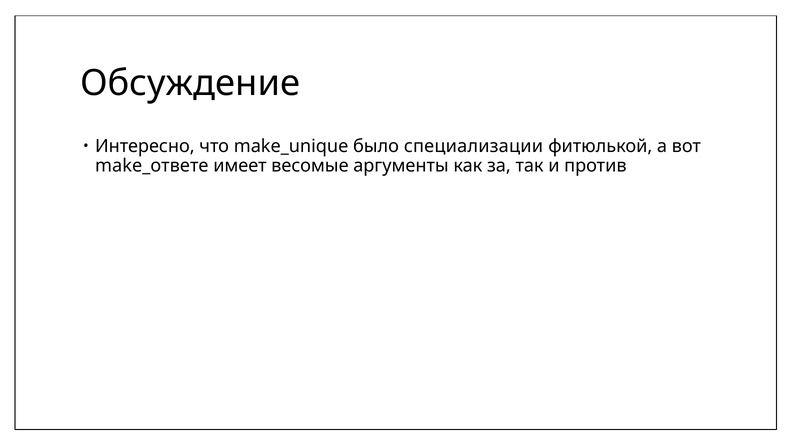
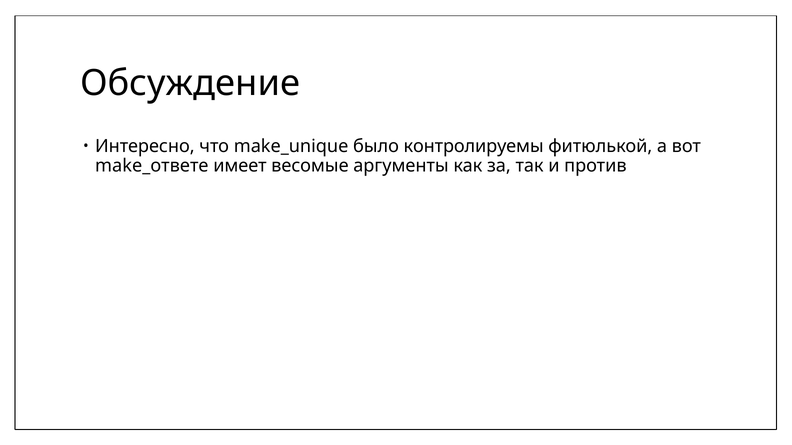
специализации: специализации -> контролируемы
